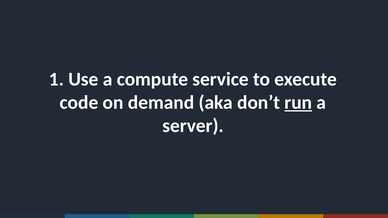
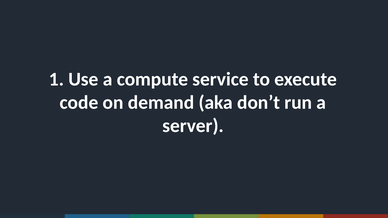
run underline: present -> none
